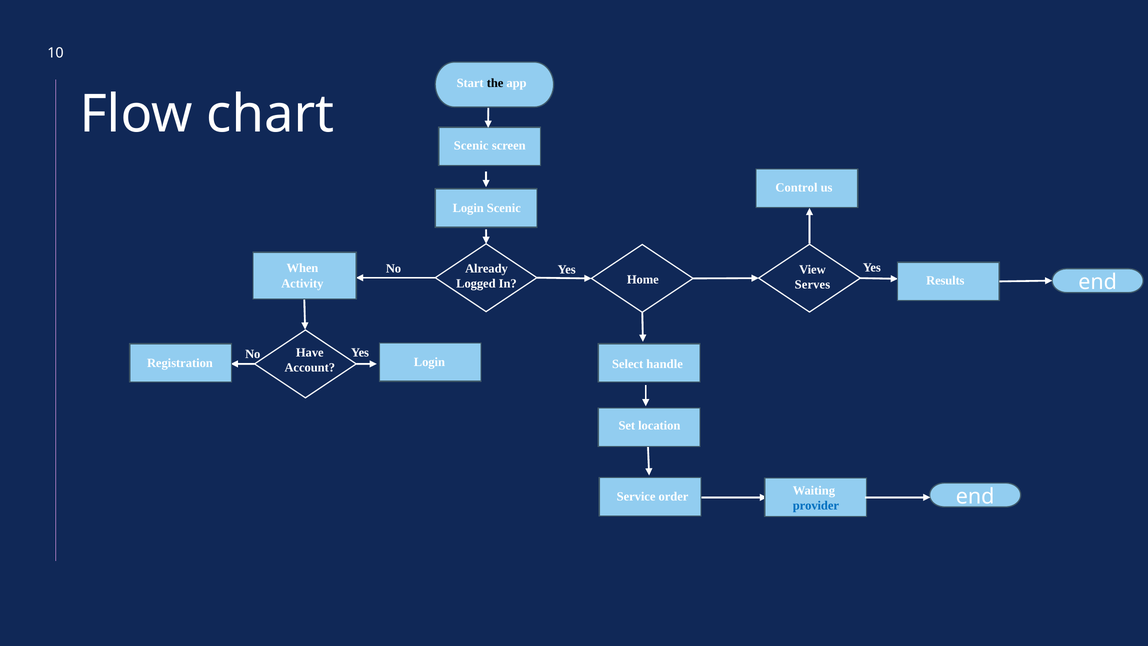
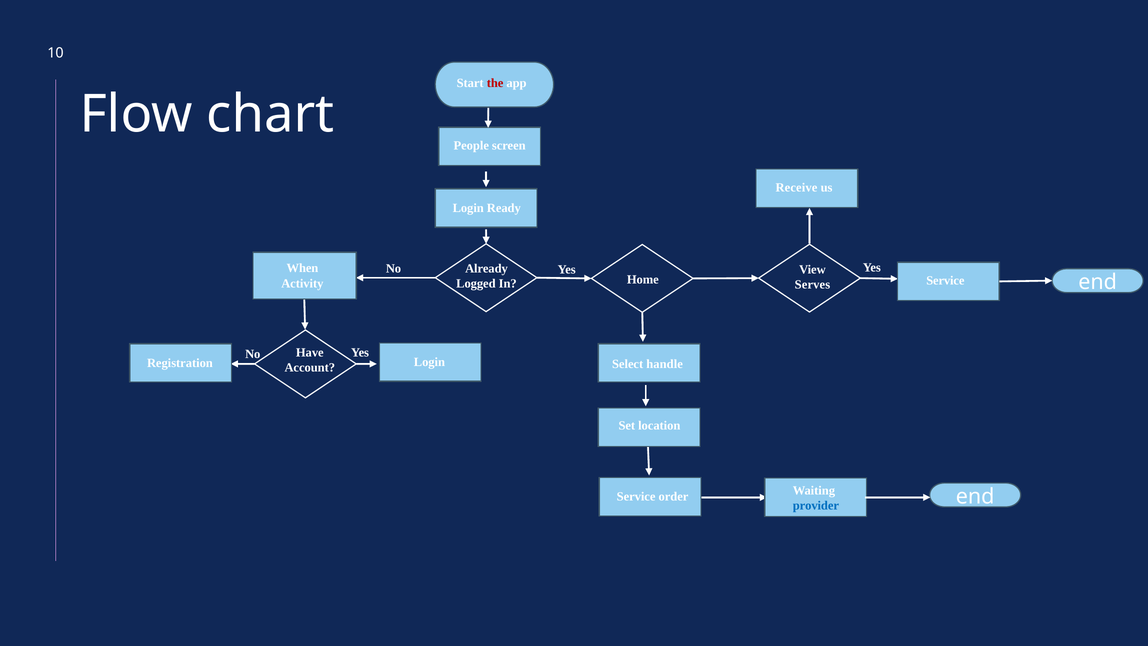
the colour: black -> red
Scenic at (471, 146): Scenic -> People
Control: Control -> Receive
Login Scenic: Scenic -> Ready
Results at (945, 281): Results -> Service
